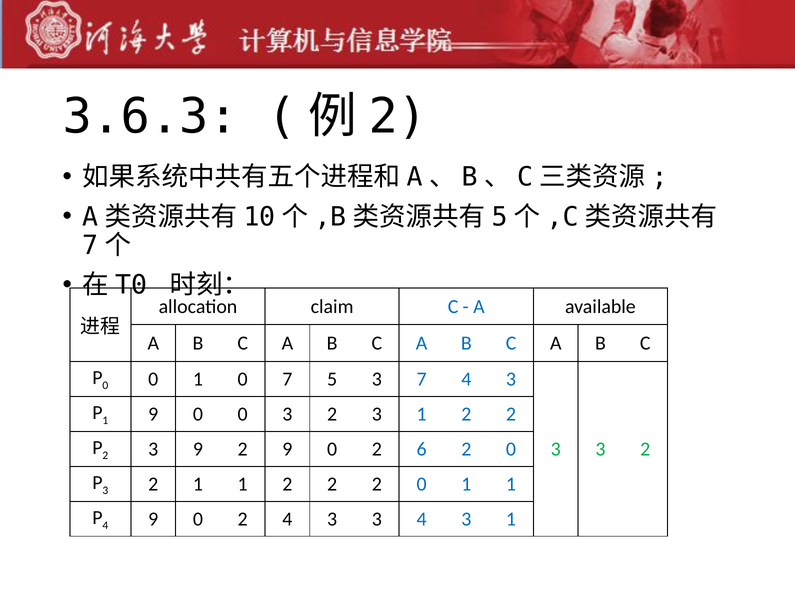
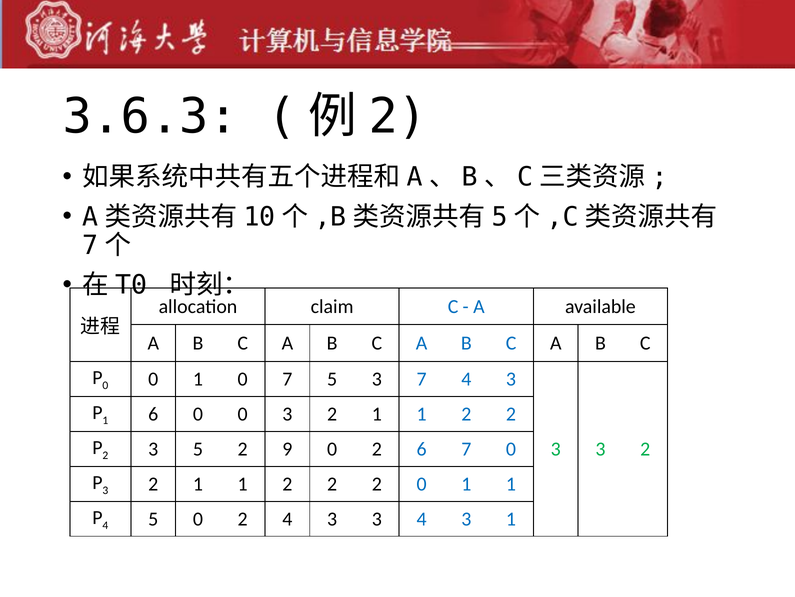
1 9: 9 -> 6
0 3 2 3: 3 -> 1
3 9: 9 -> 5
6 2: 2 -> 7
4 9: 9 -> 5
